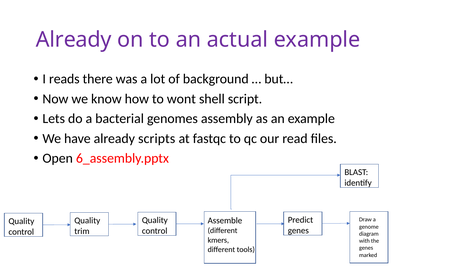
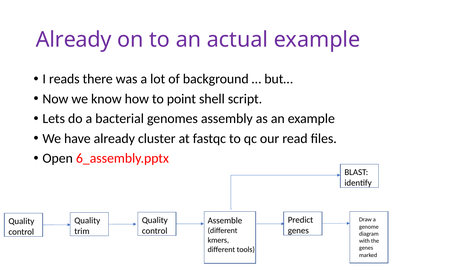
wont: wont -> point
scripts: scripts -> cluster
